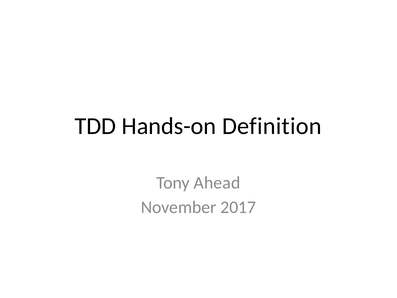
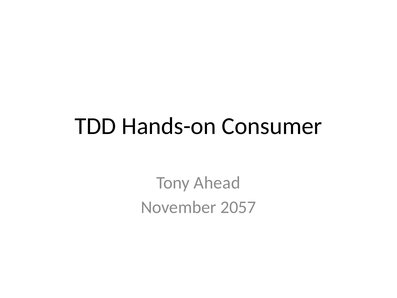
Definition: Definition -> Consumer
2017: 2017 -> 2057
